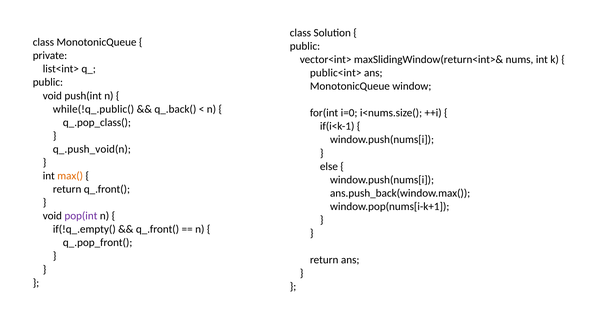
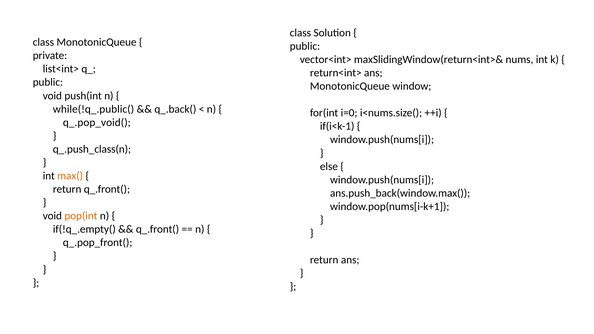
public<int>: public<int> -> return<int>
q_.pop_class(: q_.pop_class( -> q_.pop_void(
q_.push_void(n: q_.push_void(n -> q_.push_class(n
pop(int colour: purple -> orange
